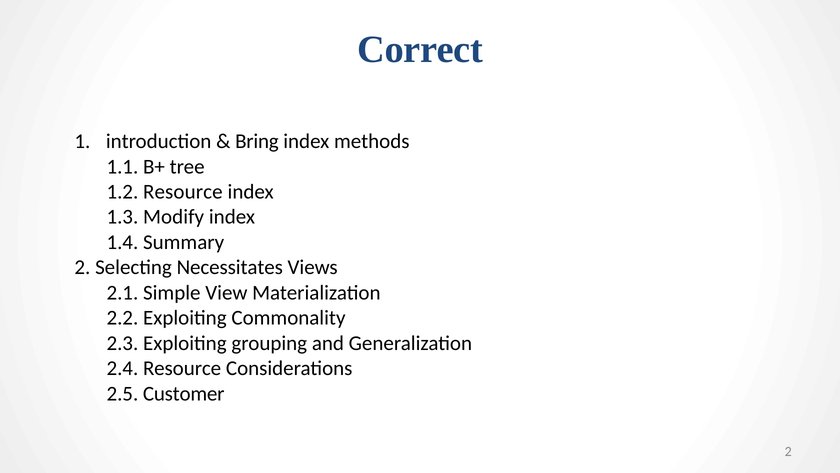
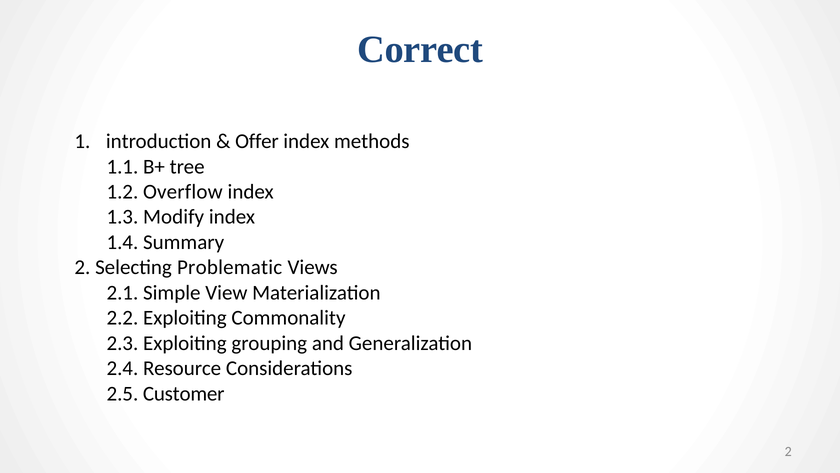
Bring: Bring -> Offer
1.2 Resource: Resource -> Overflow
Necessitates: Necessitates -> Problematic
